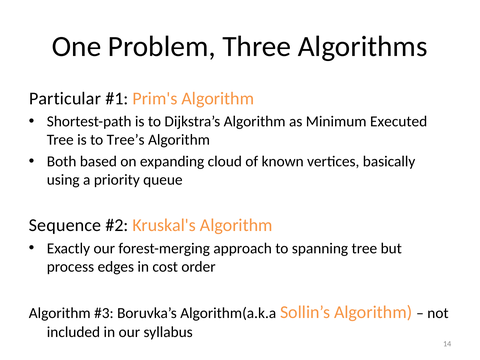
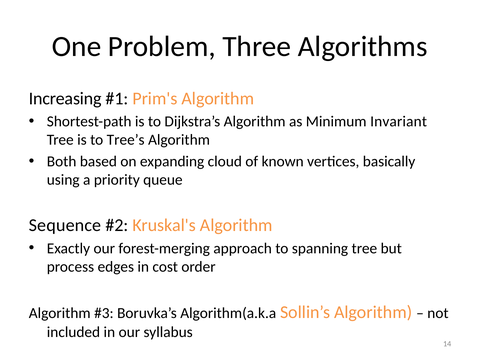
Particular: Particular -> Increasing
Executed: Executed -> Invariant
